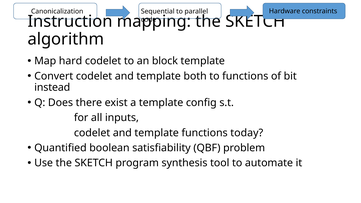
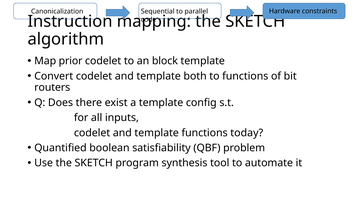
hard: hard -> prior
instead: instead -> routers
